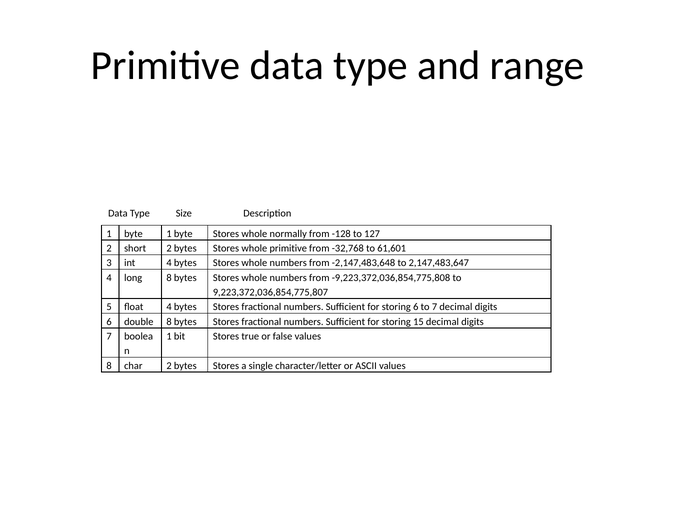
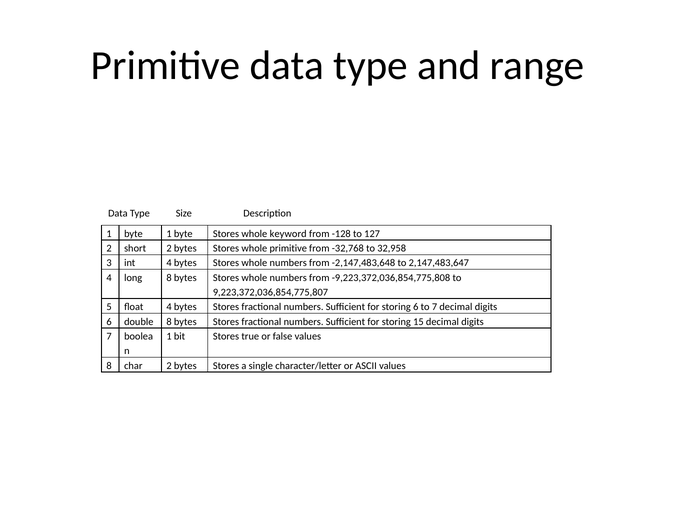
normally: normally -> keyword
61,601: 61,601 -> 32,958
